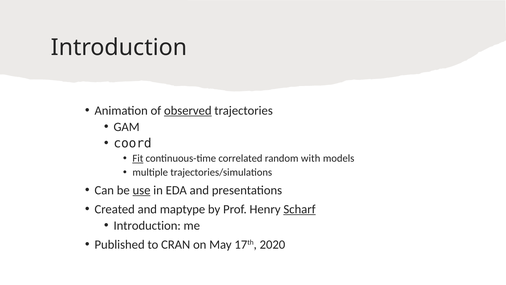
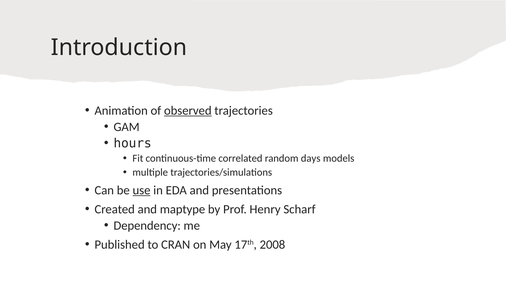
coord: coord -> hours
Fit underline: present -> none
with: with -> days
Scharf underline: present -> none
Introduction at (147, 225): Introduction -> Dependency
2020: 2020 -> 2008
